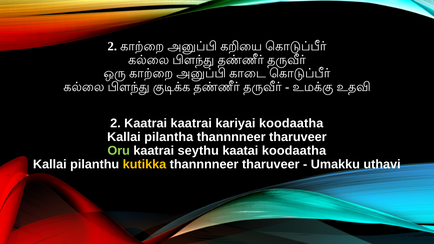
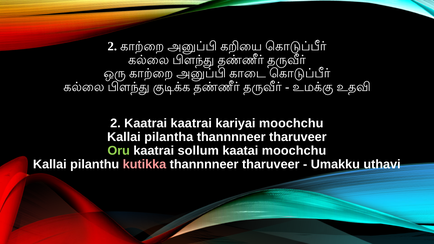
kariyai koodaatha: koodaatha -> moochchu
seythu: seythu -> sollum
kaatai koodaatha: koodaatha -> moochchu
kutikka colour: yellow -> pink
